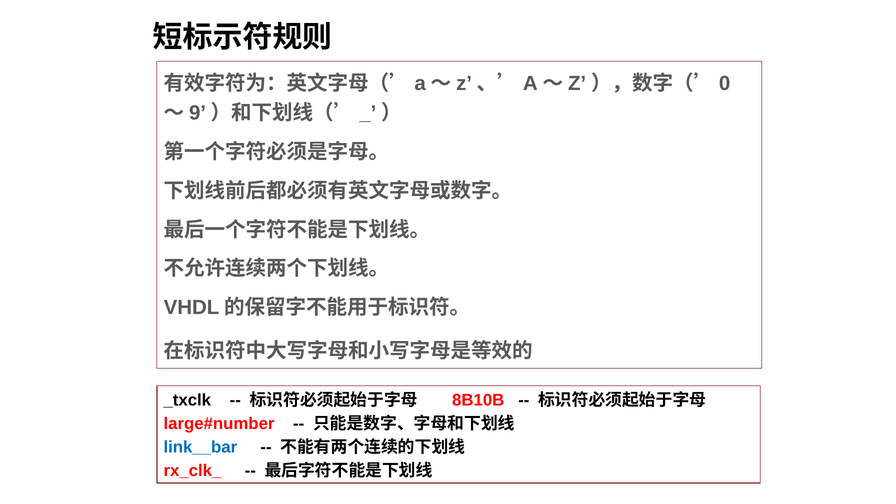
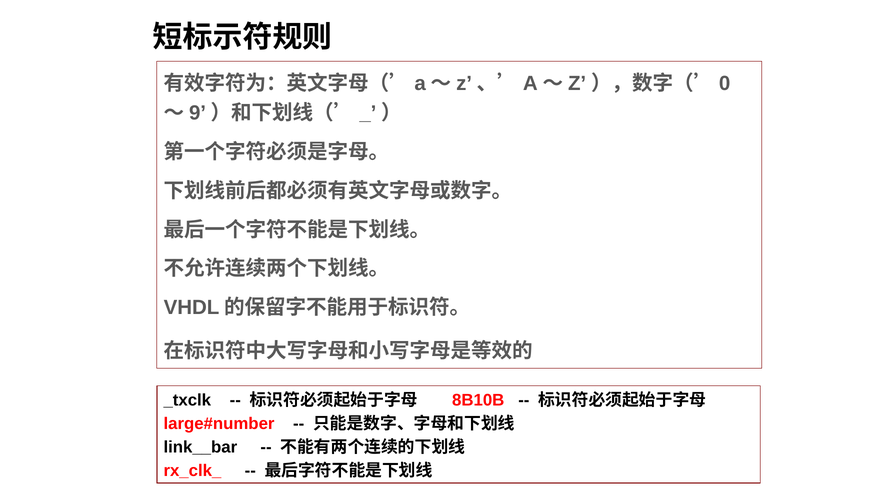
link__bar colour: blue -> black
